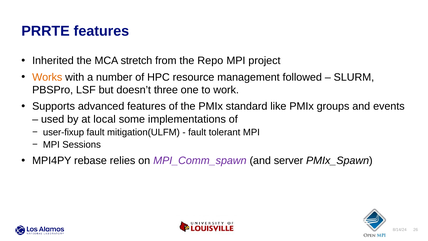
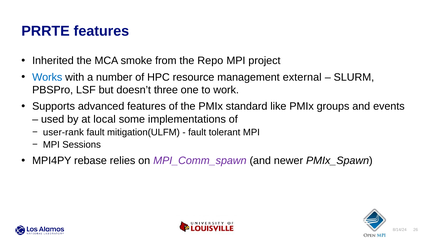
stretch: stretch -> smoke
Works colour: orange -> blue
followed: followed -> external
user-fixup: user-fixup -> user-rank
server: server -> newer
